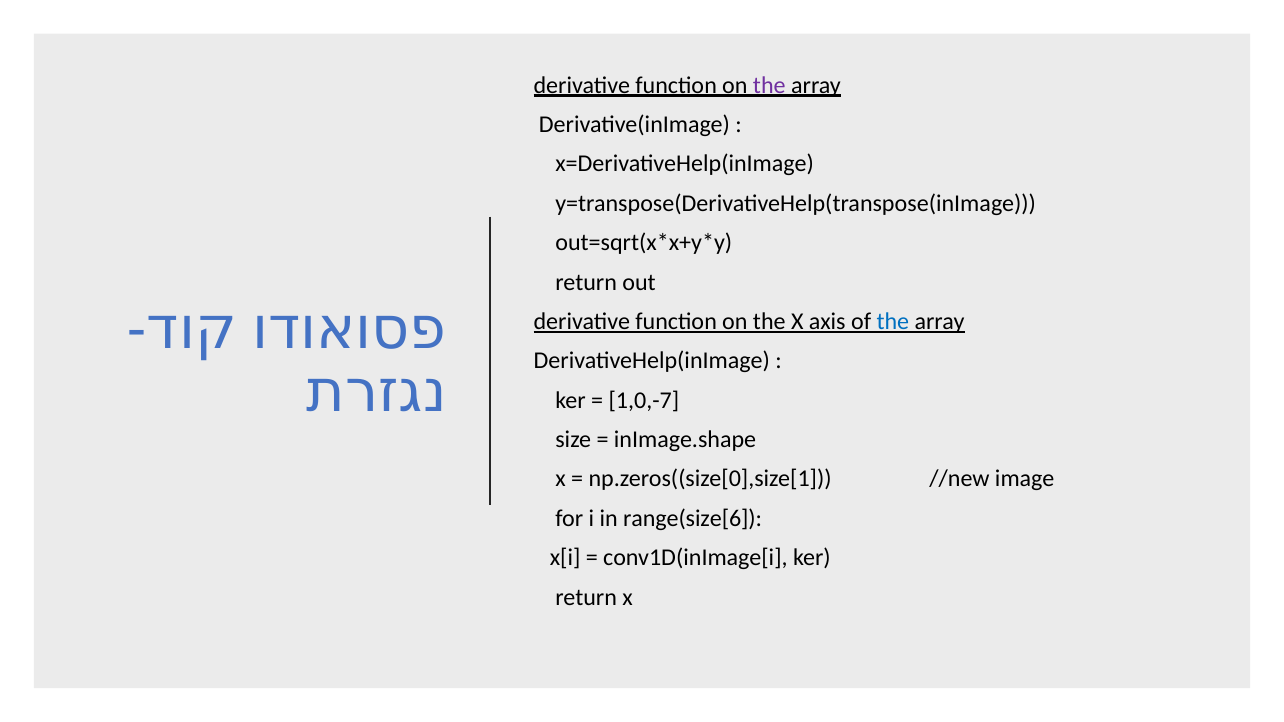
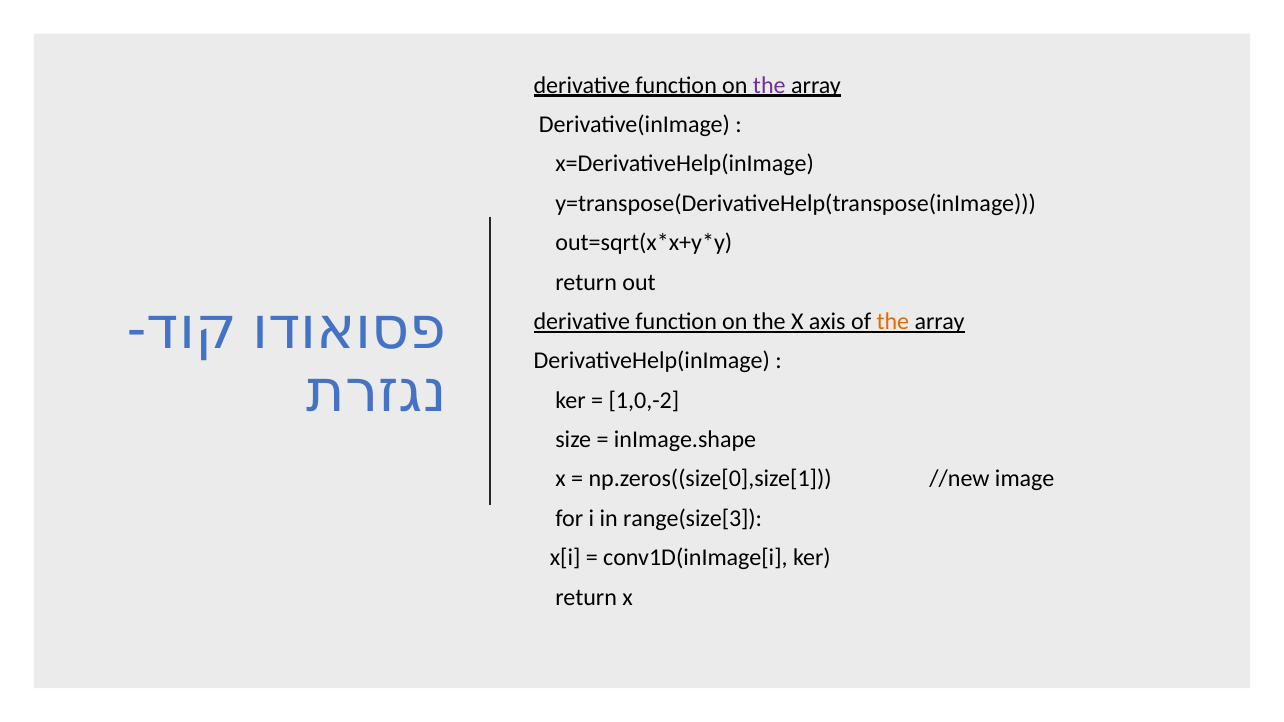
the at (893, 322) colour: blue -> orange
1,0,-7: 1,0,-7 -> 1,0,-2
range(size[6: range(size[6 -> range(size[3
